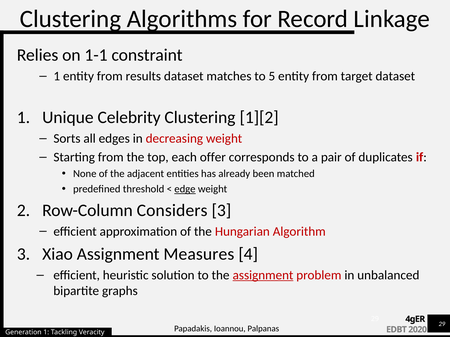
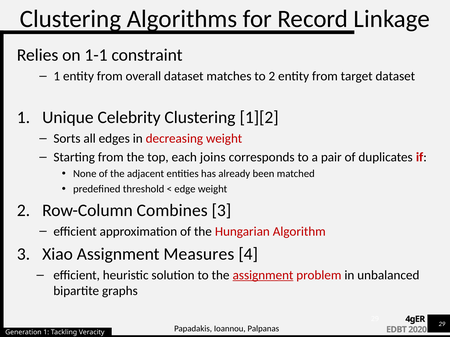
results: results -> overall
to 5: 5 -> 2
offer: offer -> joins
edge underline: present -> none
Considers: Considers -> Combines
